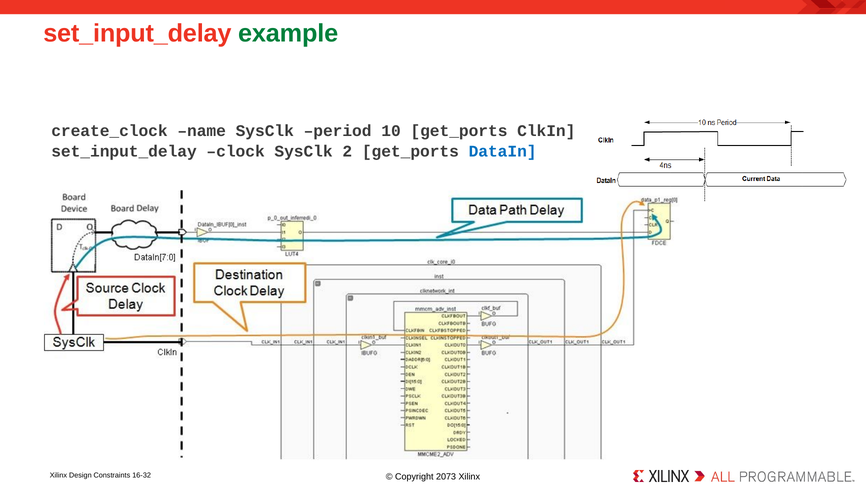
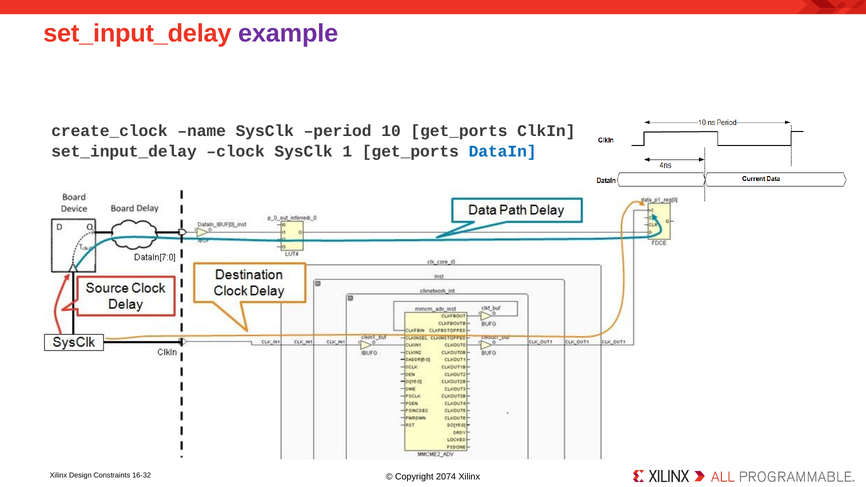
example colour: green -> purple
2: 2 -> 1
2073: 2073 -> 2074
